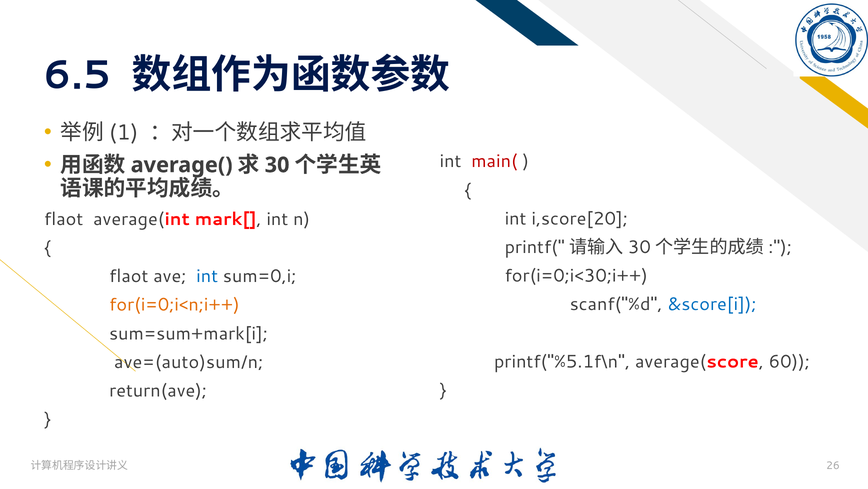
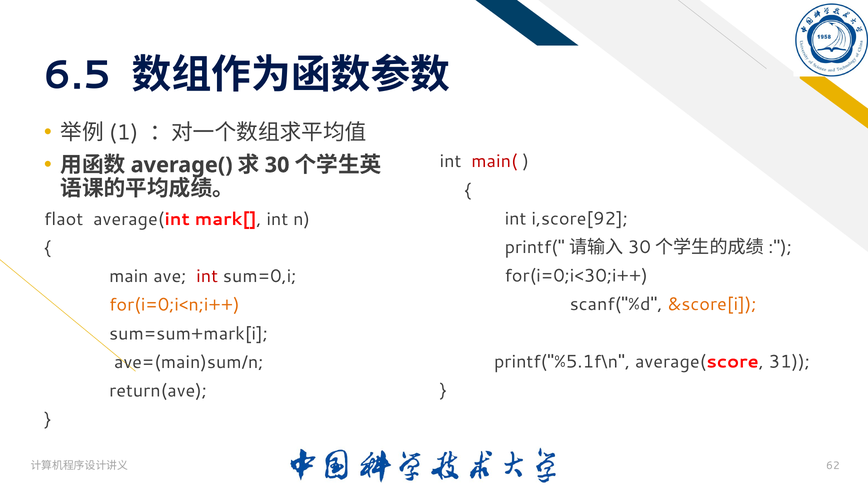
i,score[20: i,score[20 -> i,score[92
flaot at (129, 276): flaot -> main
int at (207, 276) colour: blue -> red
&score[i colour: blue -> orange
60: 60 -> 31
ave=(auto)sum/n: ave=(auto)sum/n -> ave=(main)sum/n
26: 26 -> 62
